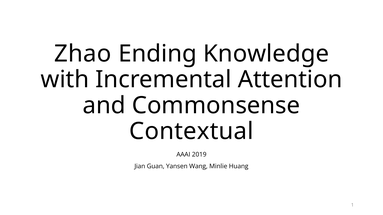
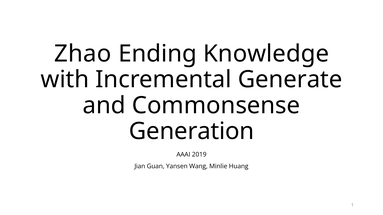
Attention: Attention -> Generate
Contextual: Contextual -> Generation
